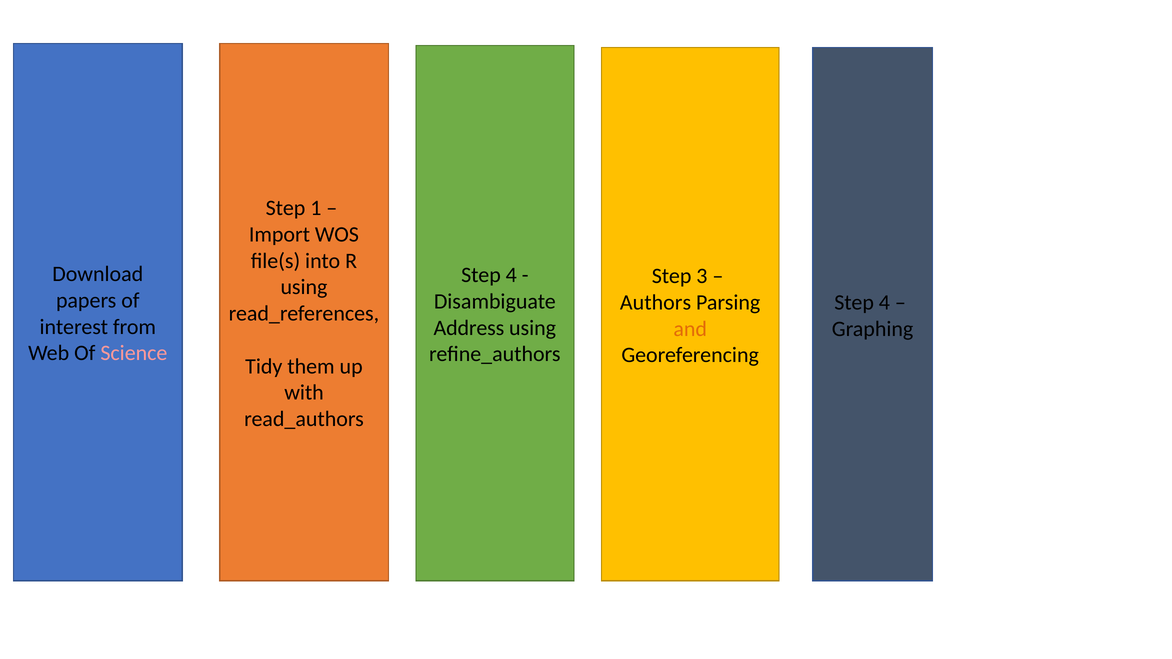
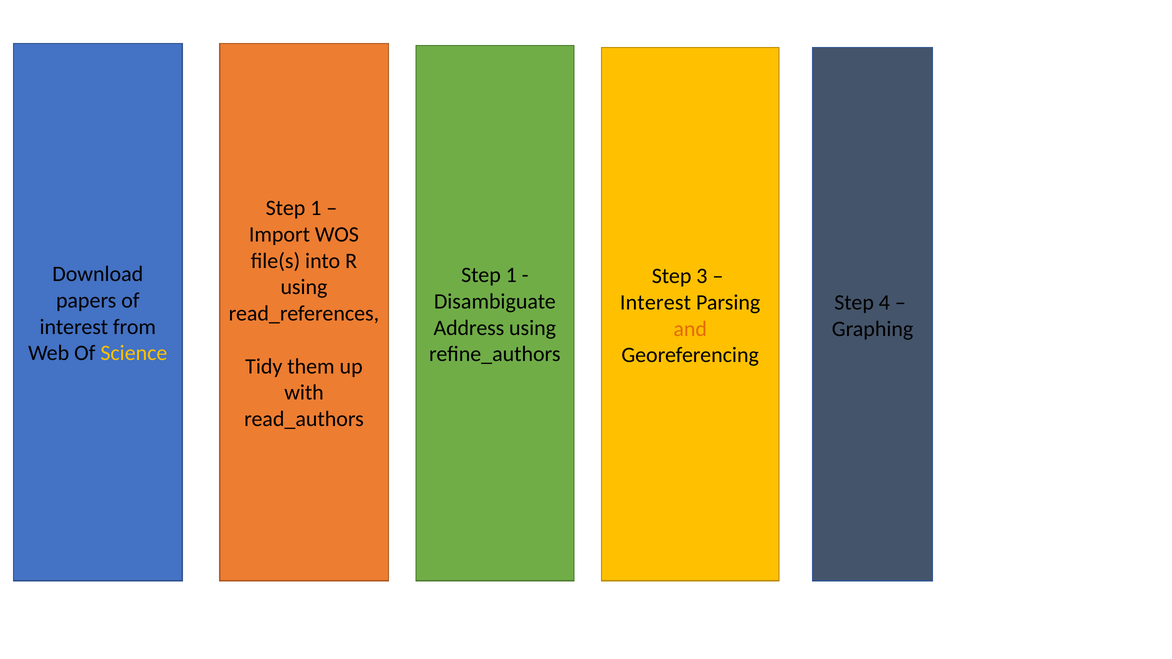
4 at (511, 275): 4 -> 1
Authors at (656, 303): Authors -> Interest
Science colour: pink -> yellow
